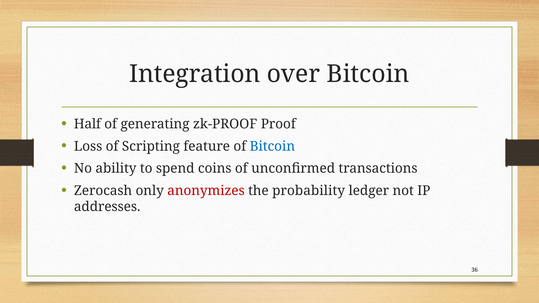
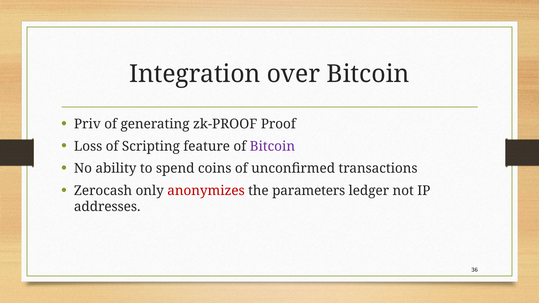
Half: Half -> Priv
Bitcoin at (272, 146) colour: blue -> purple
probability: probability -> parameters
